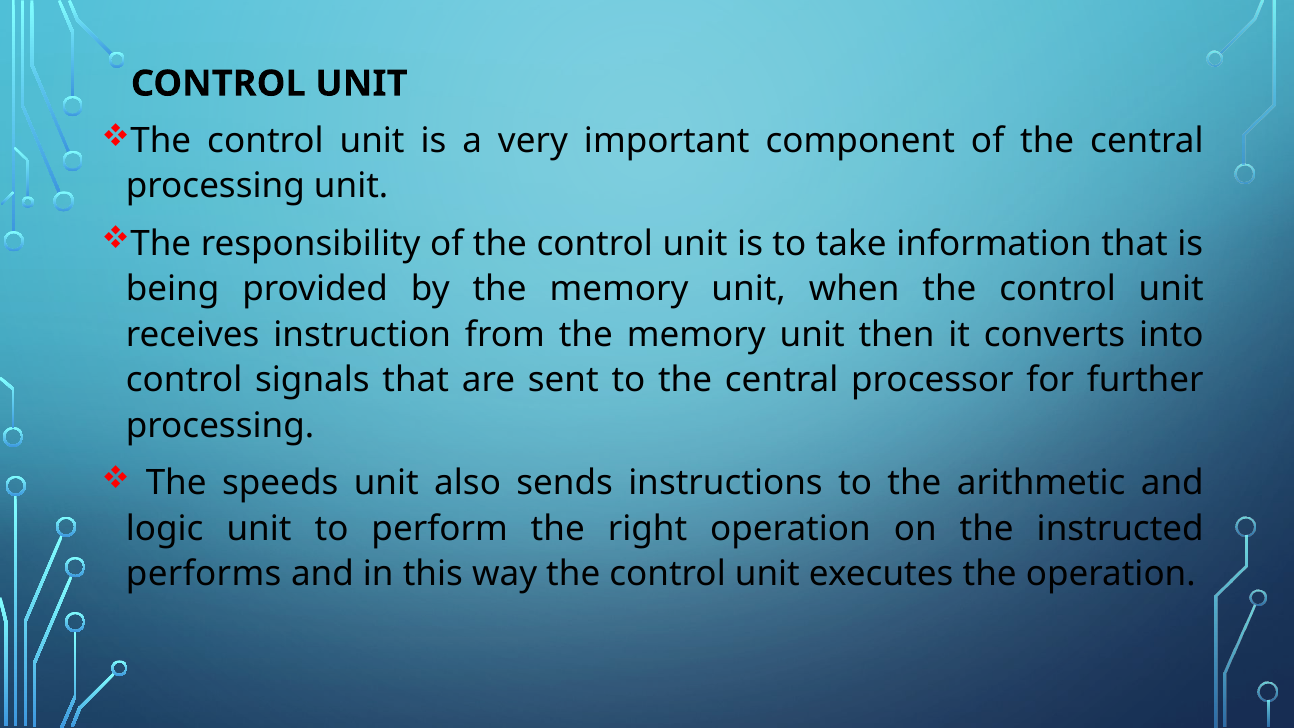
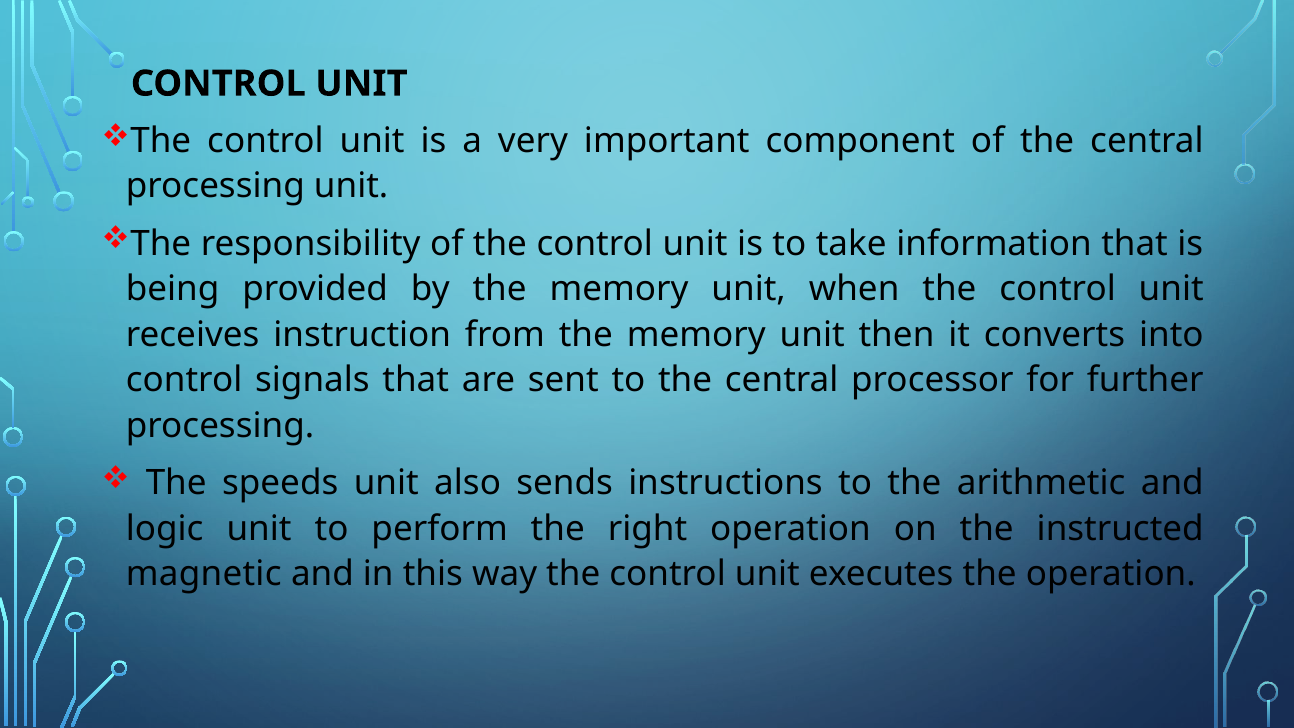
performs: performs -> magnetic
